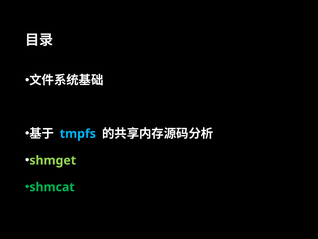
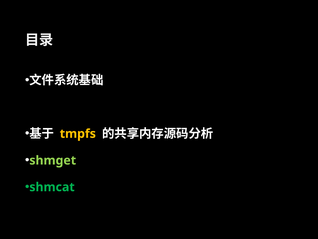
tmpfs colour: light blue -> yellow
